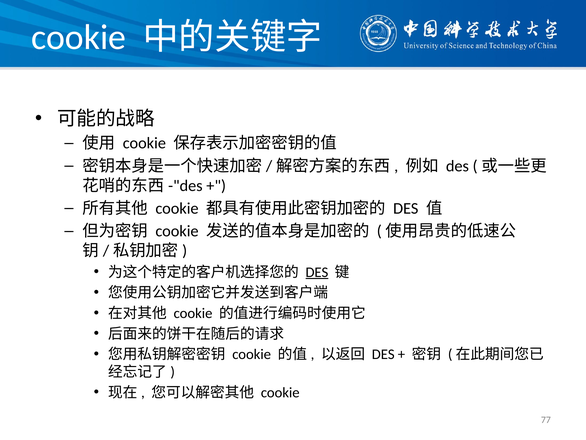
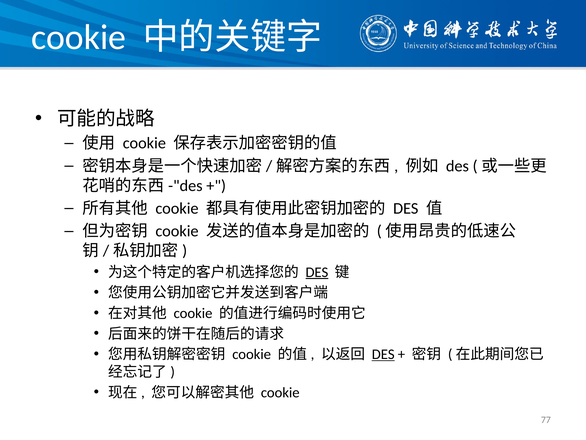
DES at (383, 354) underline: none -> present
